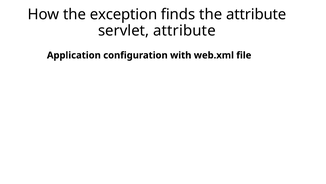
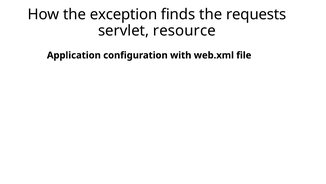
the attribute: attribute -> requests
servlet attribute: attribute -> resource
